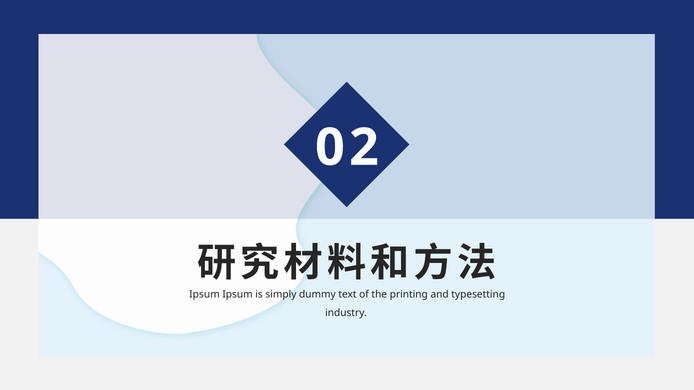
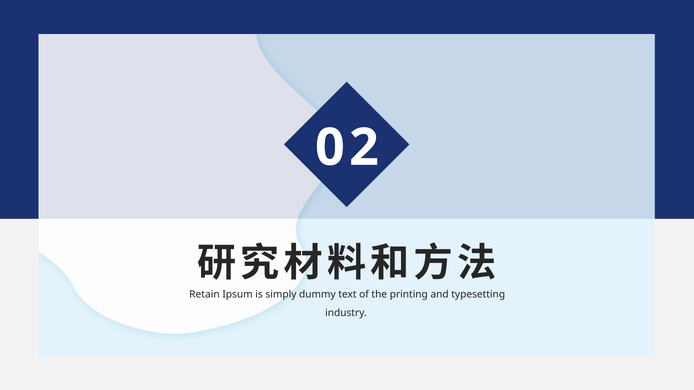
Ipsum at (204, 295): Ipsum -> Retain
